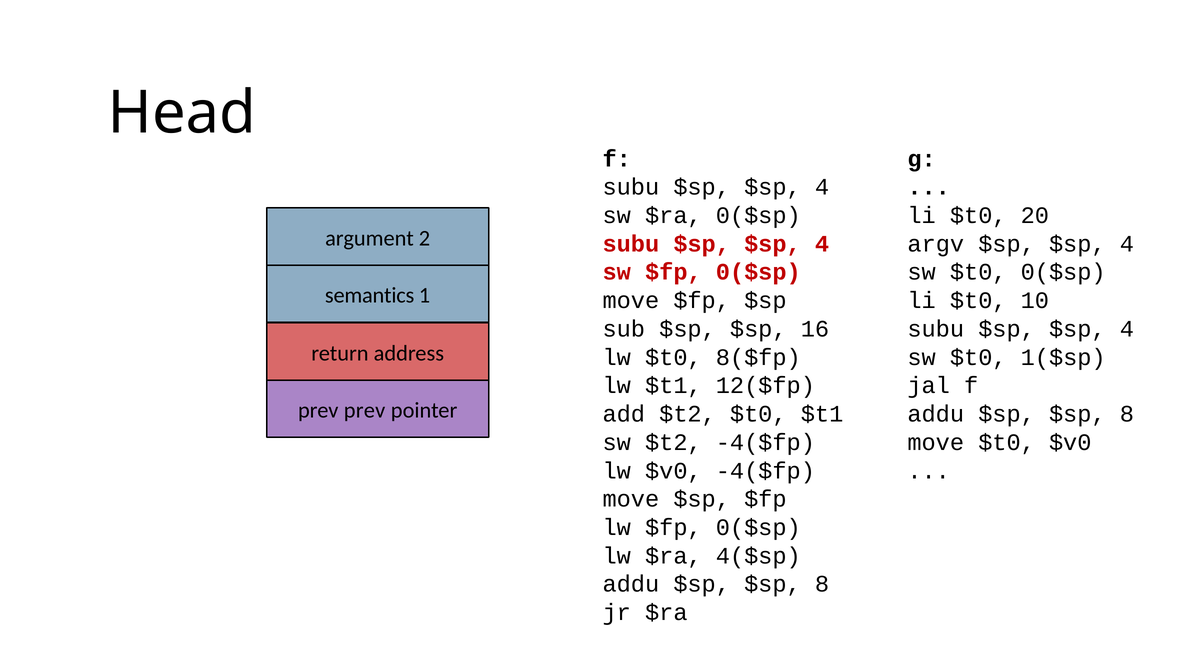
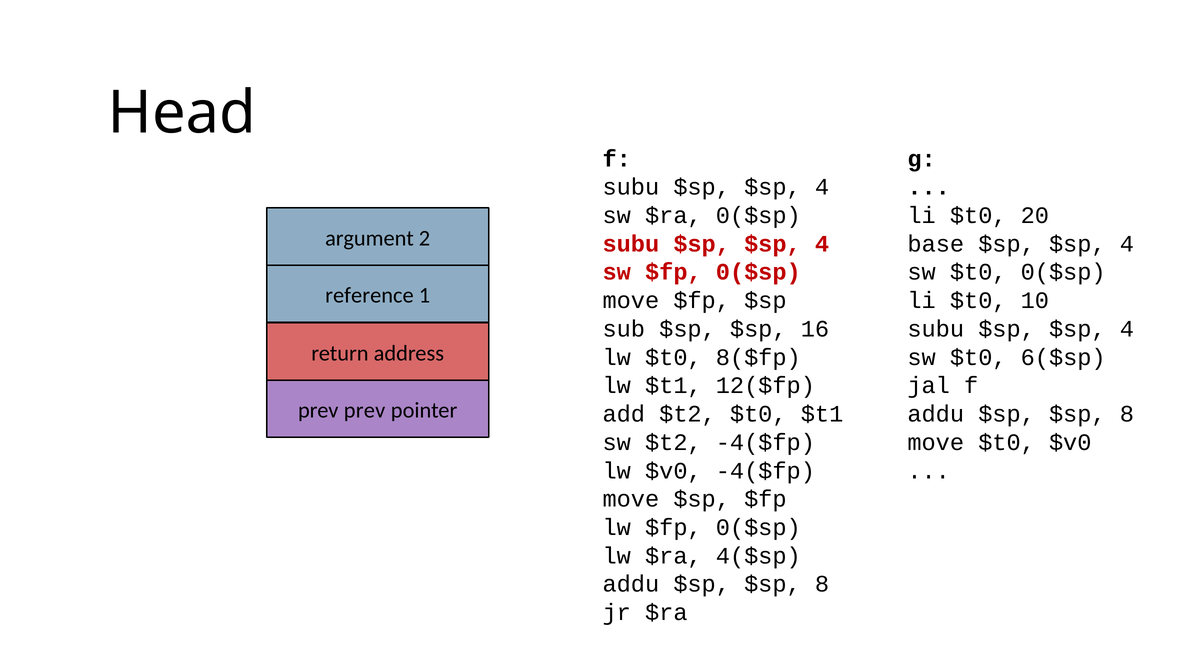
argv: argv -> base
semantics: semantics -> reference
1($sp: 1($sp -> 6($sp
